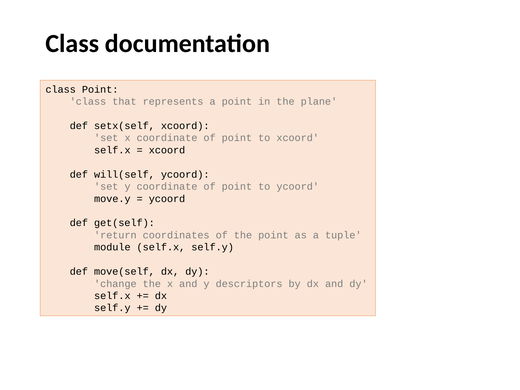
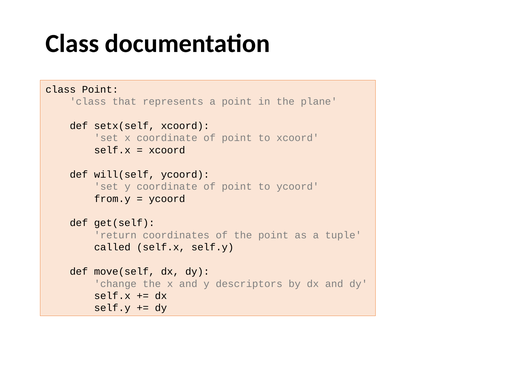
move.y: move.y -> from.y
module: module -> called
